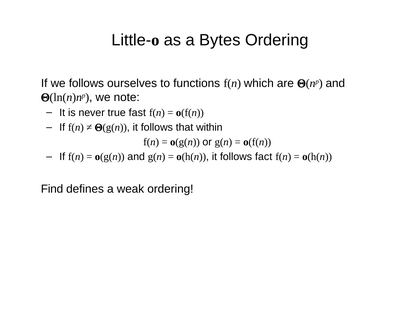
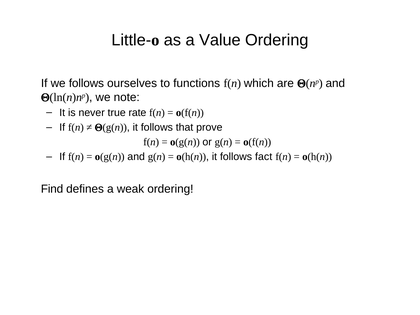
Bytes: Bytes -> Value
fast: fast -> rate
within: within -> prove
